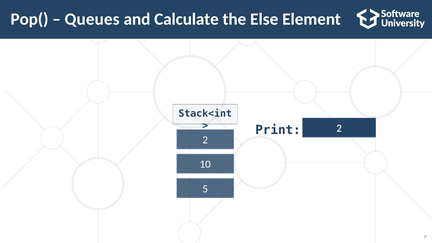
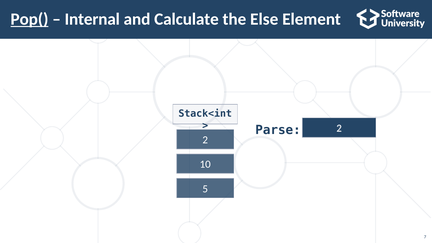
Pop( underline: none -> present
Queues: Queues -> Internal
Print: Print -> Parse
